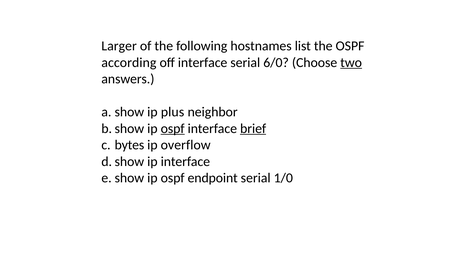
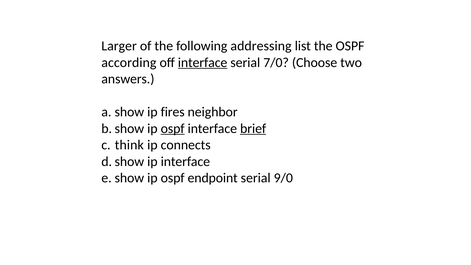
hostnames: hostnames -> addressing
interface at (203, 62) underline: none -> present
6/0: 6/0 -> 7/0
two underline: present -> none
plus: plus -> fires
bytes: bytes -> think
overflow: overflow -> connects
1/0: 1/0 -> 9/0
